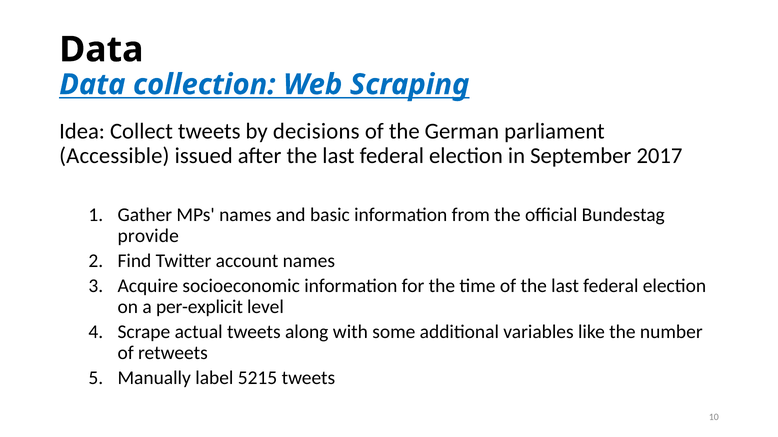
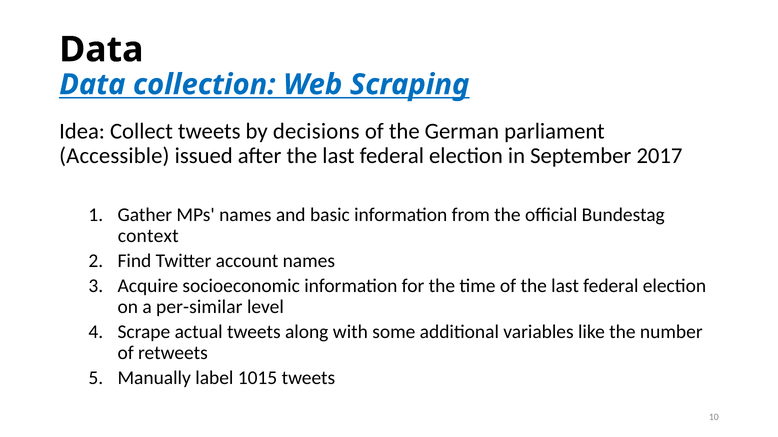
provide: provide -> context
per-explicit: per-explicit -> per-similar
5215: 5215 -> 1015
